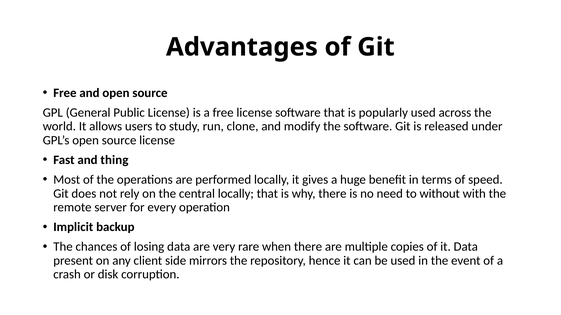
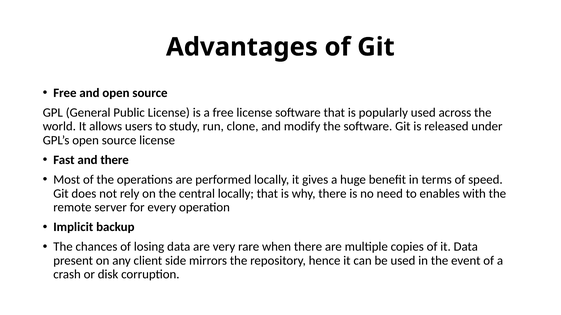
and thing: thing -> there
without: without -> enables
